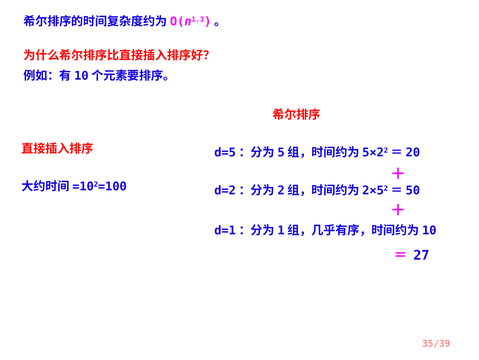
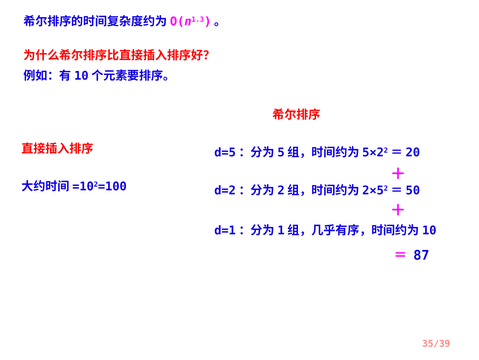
27: 27 -> 87
